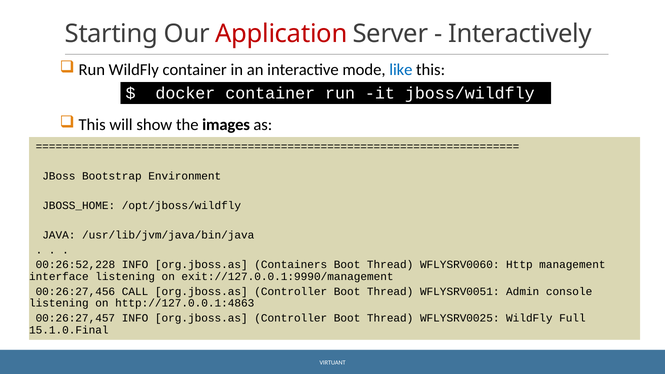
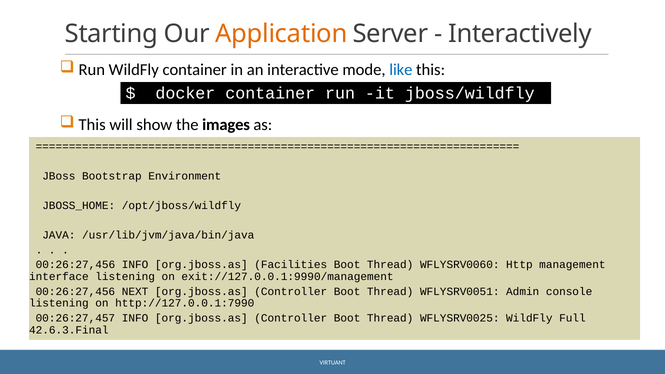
Application colour: red -> orange
00:26:52,228 at (75, 265): 00:26:52,228 -> 00:26:27,456
Containers: Containers -> Facilities
CALL: CALL -> NEXT
http://127.0.0.1:4863: http://127.0.0.1:4863 -> http://127.0.0.1:7990
15.1.0.Final: 15.1.0.Final -> 42.6.3.Final
